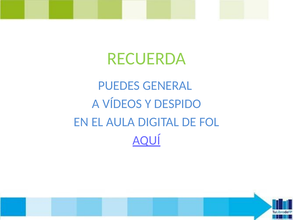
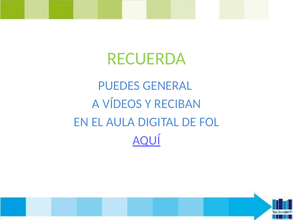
DESPIDO: DESPIDO -> RECIBAN
